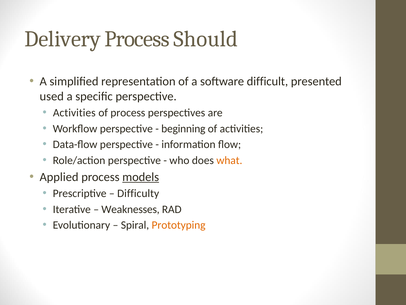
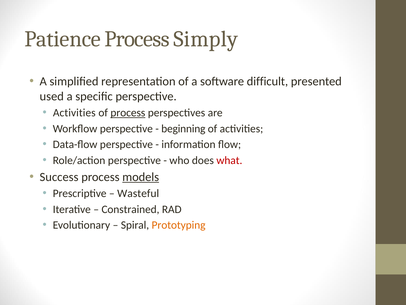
Delivery: Delivery -> Patience
Should: Should -> Simply
process at (128, 113) underline: none -> present
what colour: orange -> red
Applied: Applied -> Success
Difficulty: Difficulty -> Wasteful
Weaknesses: Weaknesses -> Constrained
